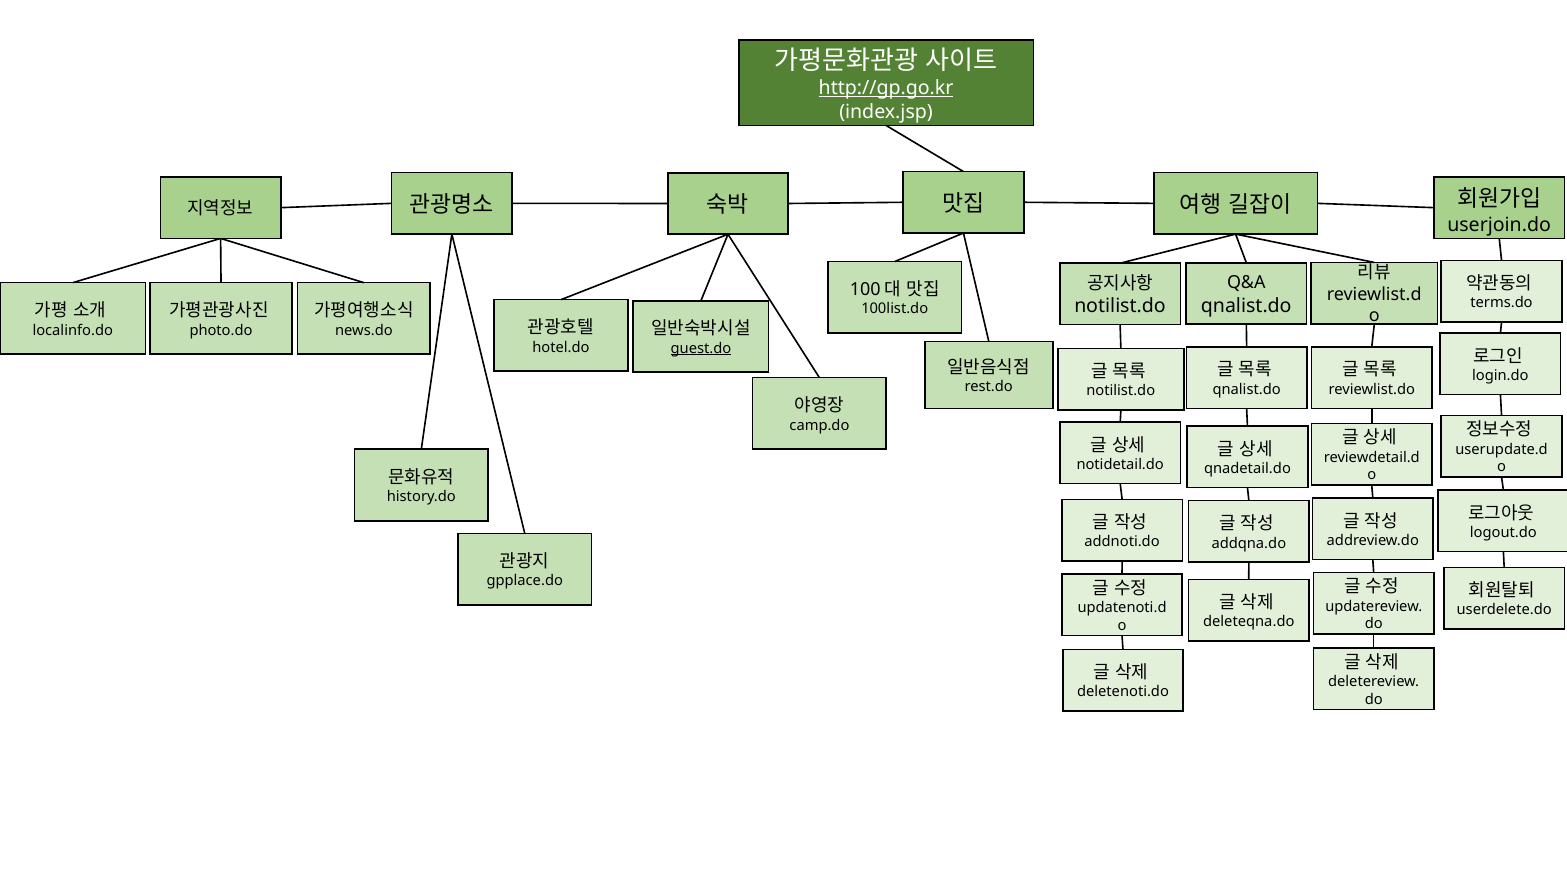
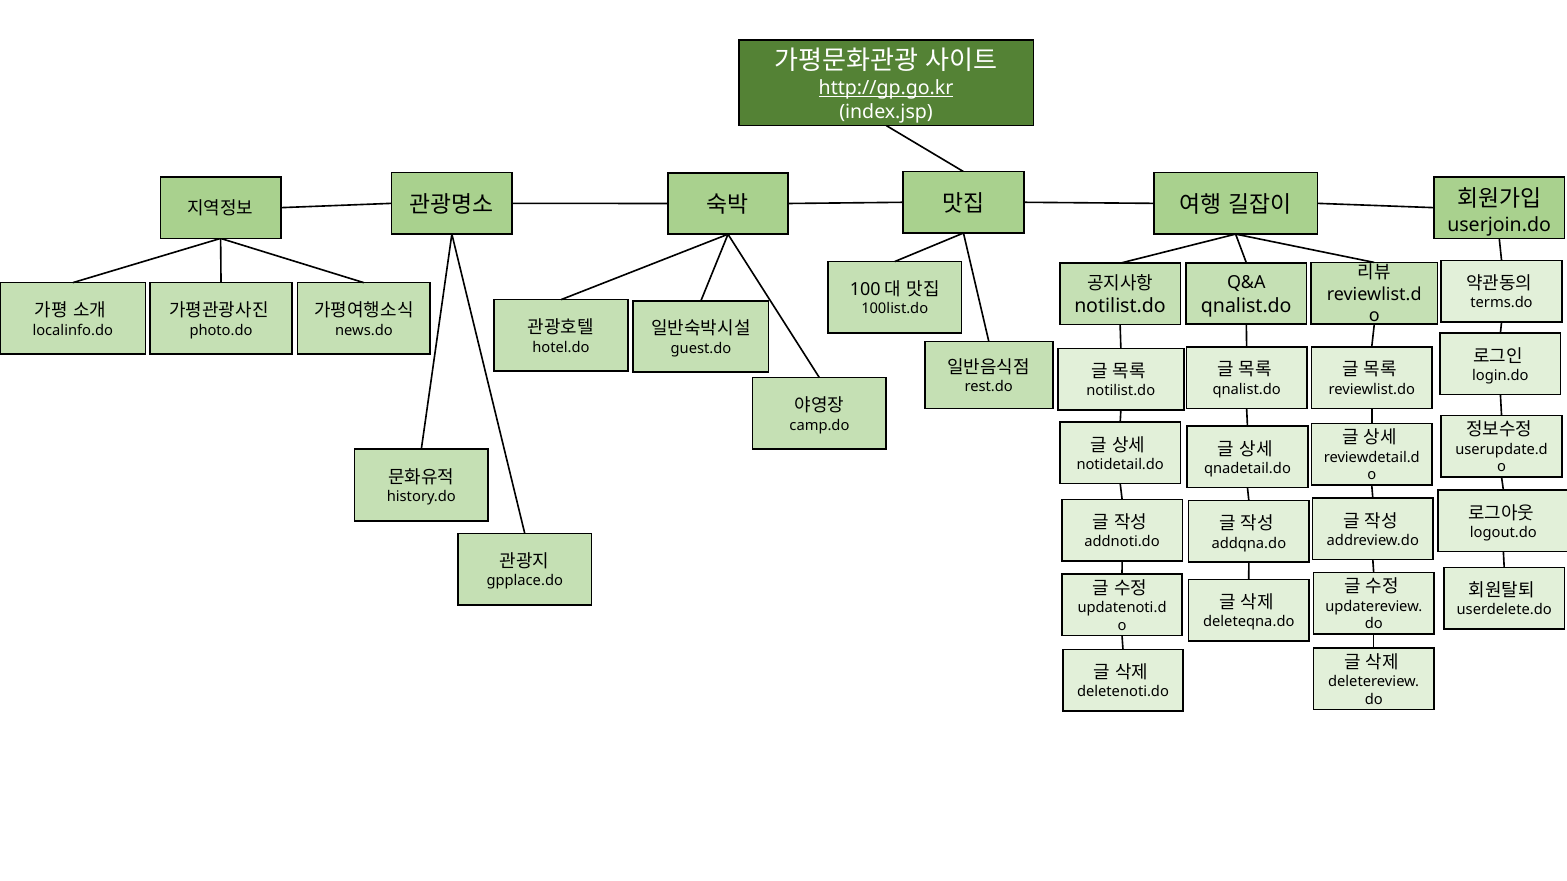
guest.do underline: present -> none
